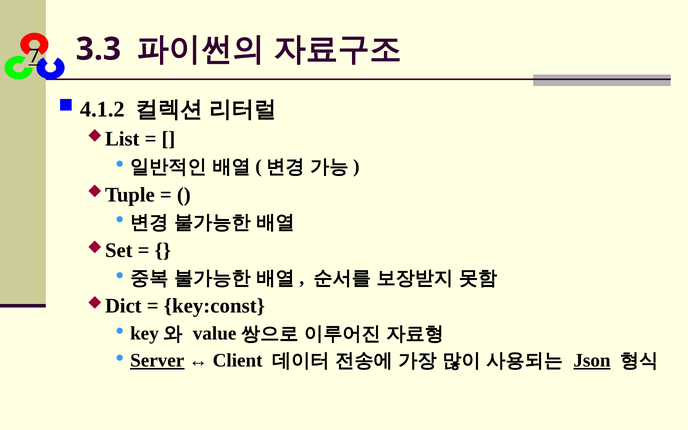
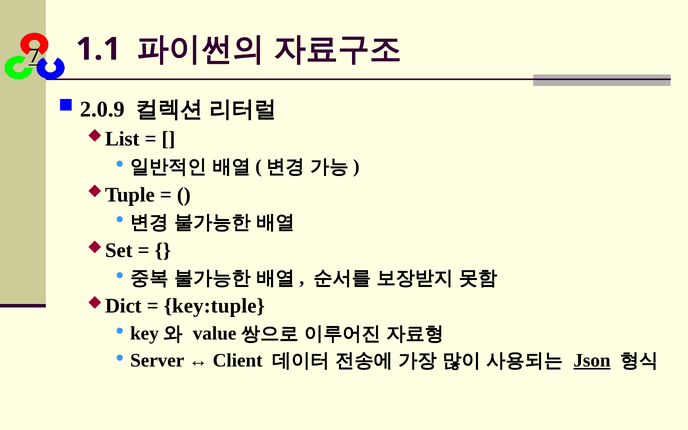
3.3: 3.3 -> 1.1
4.1.2: 4.1.2 -> 2.0.9
key:const: key:const -> key:tuple
Server underline: present -> none
